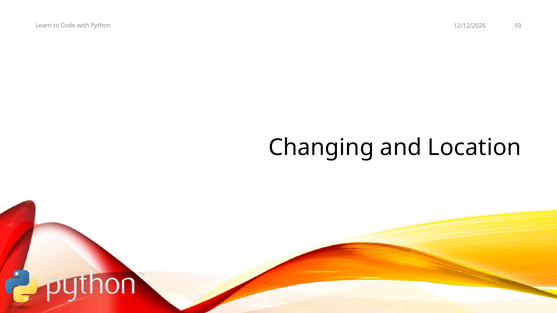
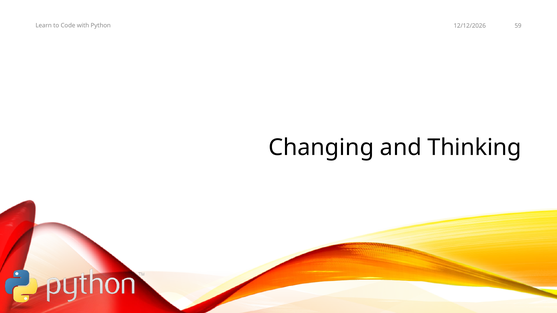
Location: Location -> Thinking
